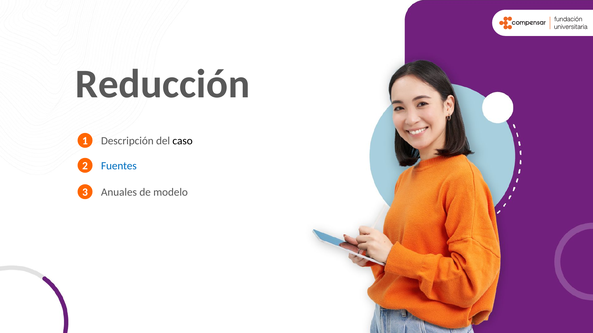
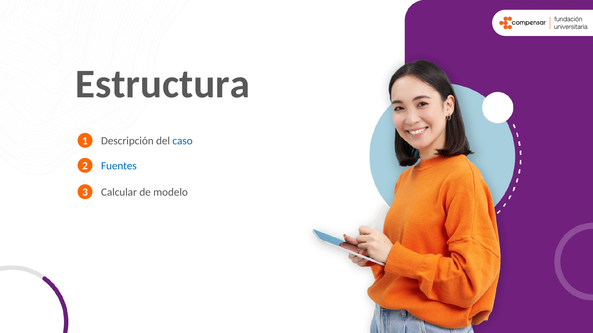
Reducción: Reducción -> Estructura
caso colour: black -> blue
Anuales: Anuales -> Calcular
